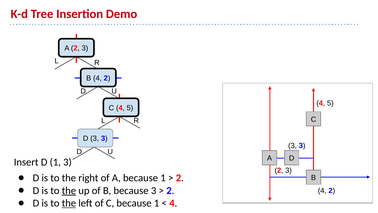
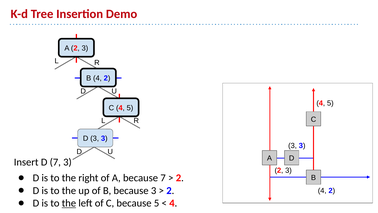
D 1: 1 -> 7
A because 1: 1 -> 7
the at (69, 190) underline: present -> none
C because 1: 1 -> 5
